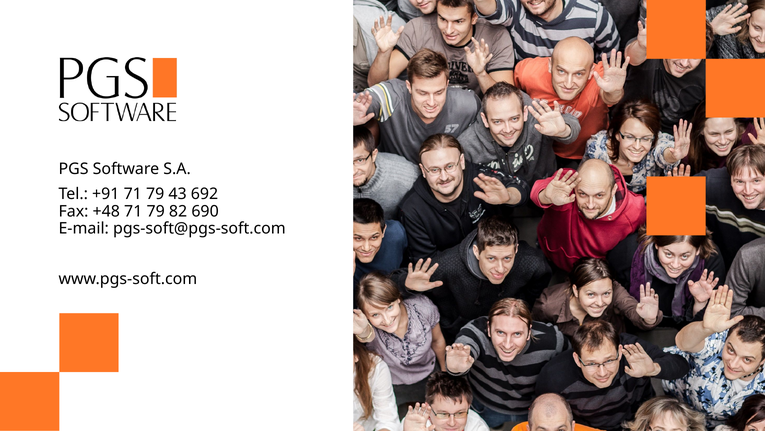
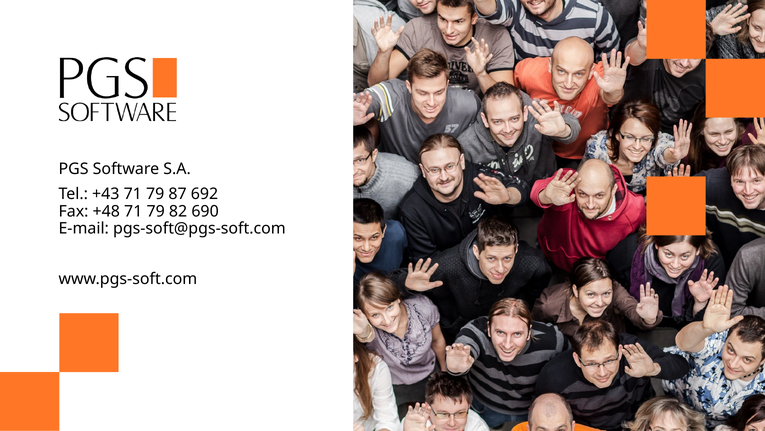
+91: +91 -> +43
43: 43 -> 87
